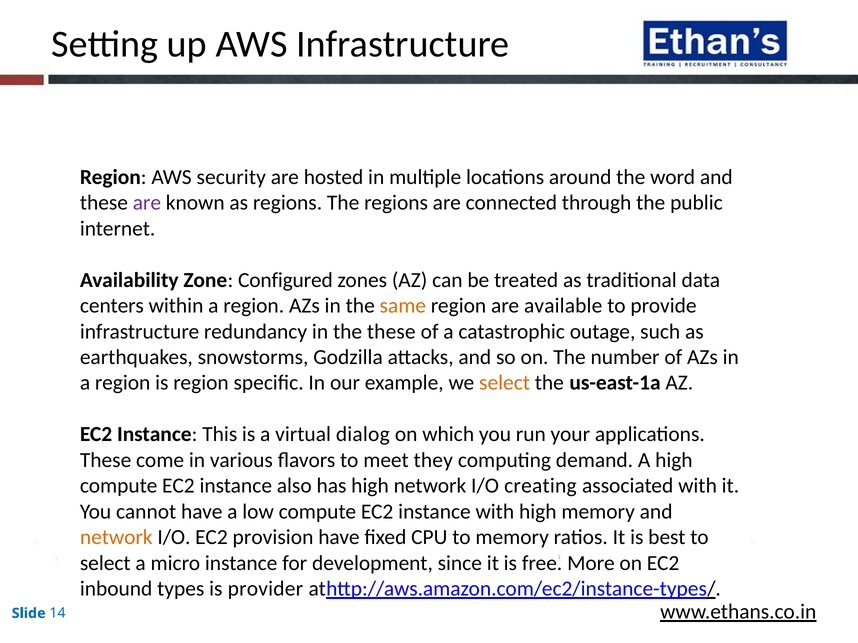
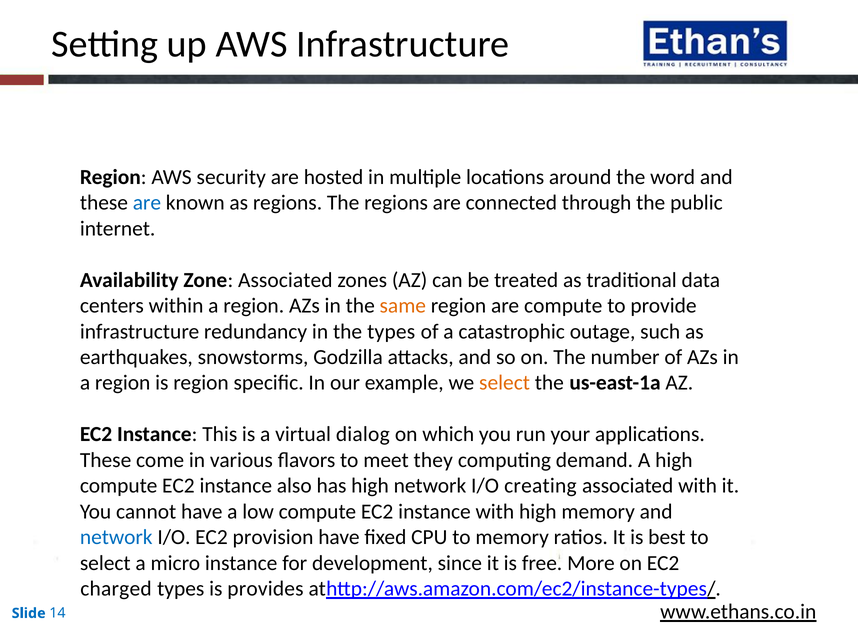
are at (147, 203) colour: purple -> blue
Zone Configured: Configured -> Associated
are available: available -> compute
the these: these -> types
network at (116, 538) colour: orange -> blue
inbound: inbound -> charged
provider: provider -> provides
